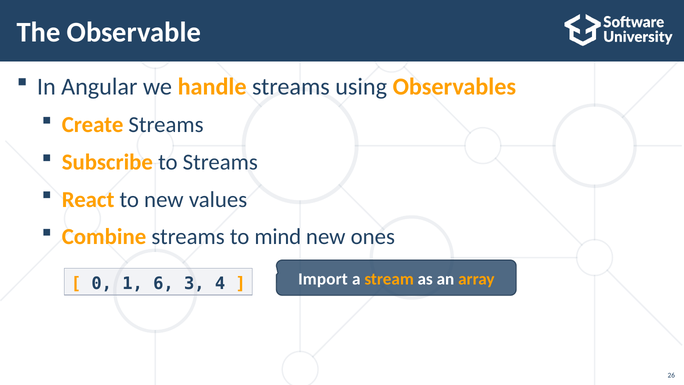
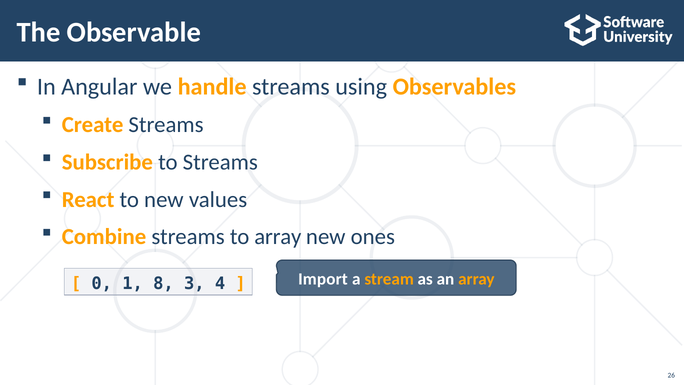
to mind: mind -> array
6: 6 -> 8
